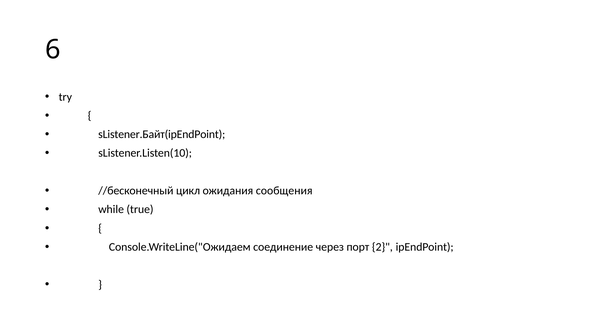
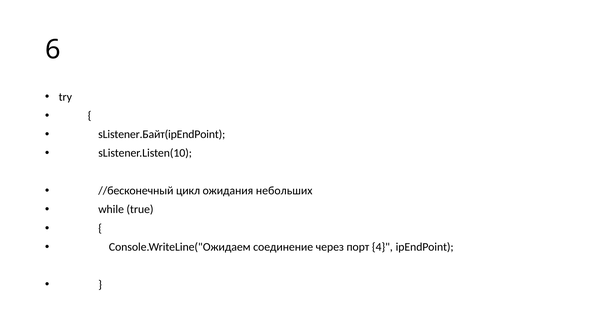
сообщения: сообщения -> небольших
2: 2 -> 4
